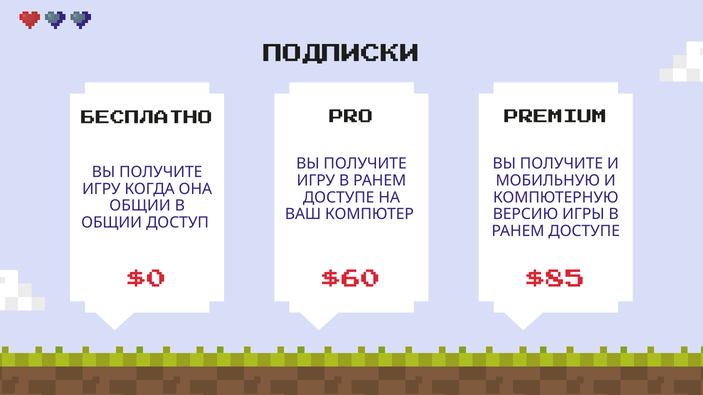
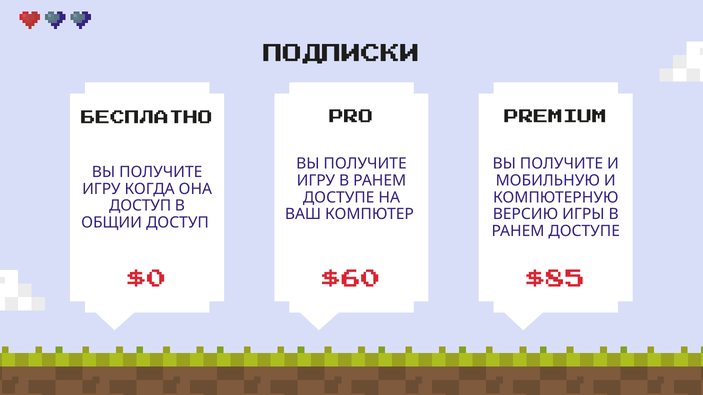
ОБЩИИ at (140, 206): ОБЩИИ -> ДОСТУП
